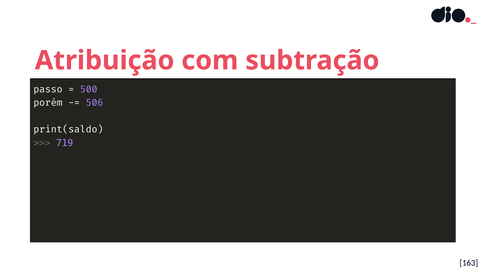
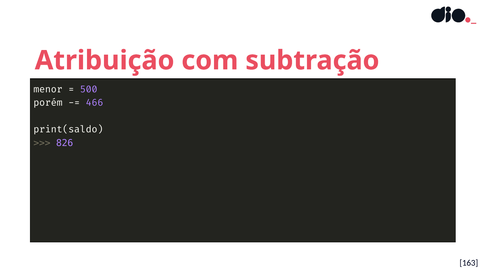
passo: passo -> menor
506: 506 -> 466
719: 719 -> 826
